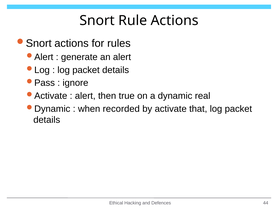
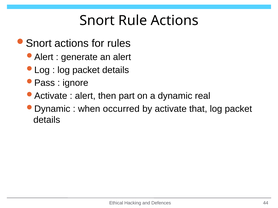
true: true -> part
recorded: recorded -> occurred
